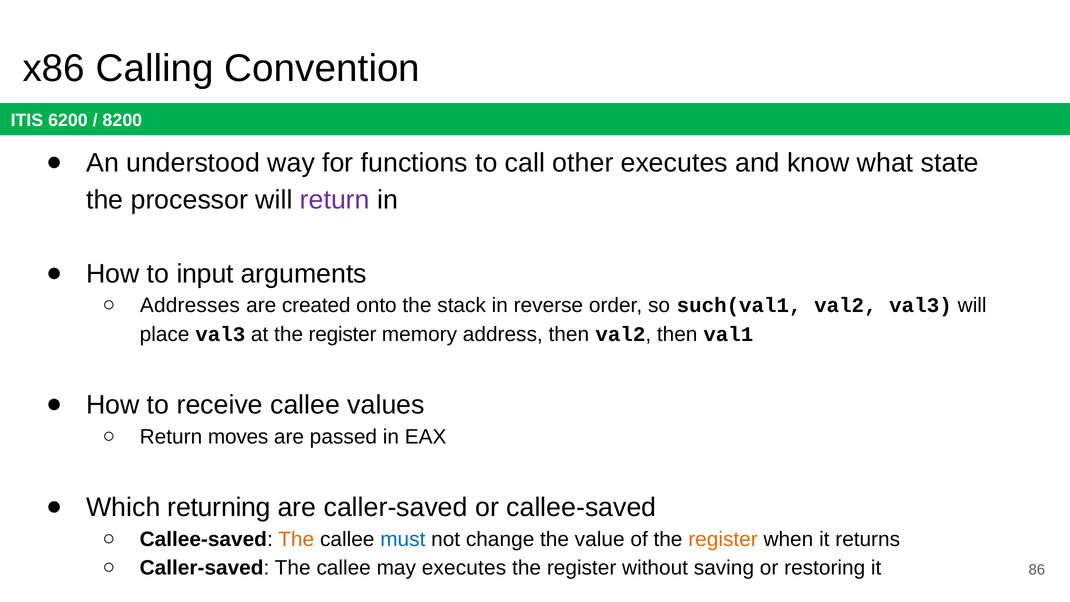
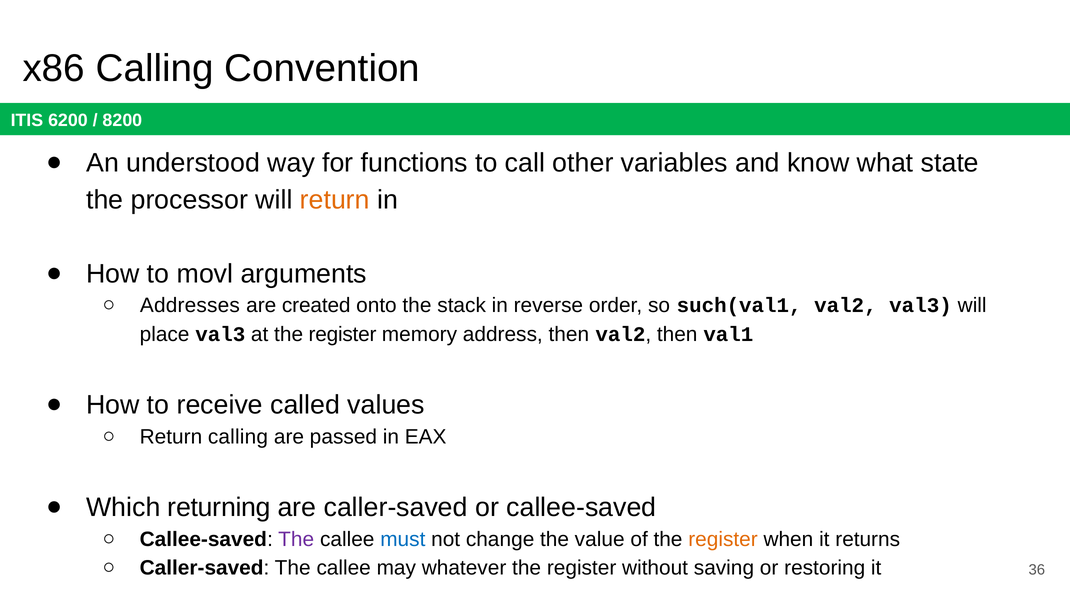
other executes: executes -> variables
return at (335, 200) colour: purple -> orange
input: input -> movl
receive callee: callee -> called
Return moves: moves -> calling
The at (296, 539) colour: orange -> purple
may executes: executes -> whatever
86: 86 -> 36
